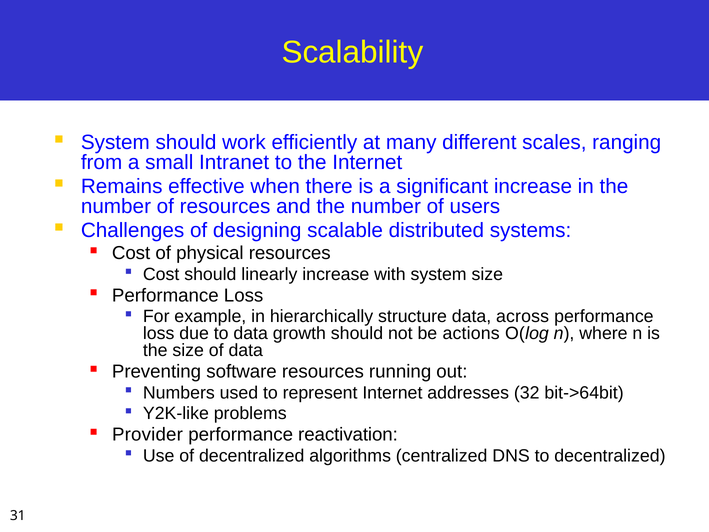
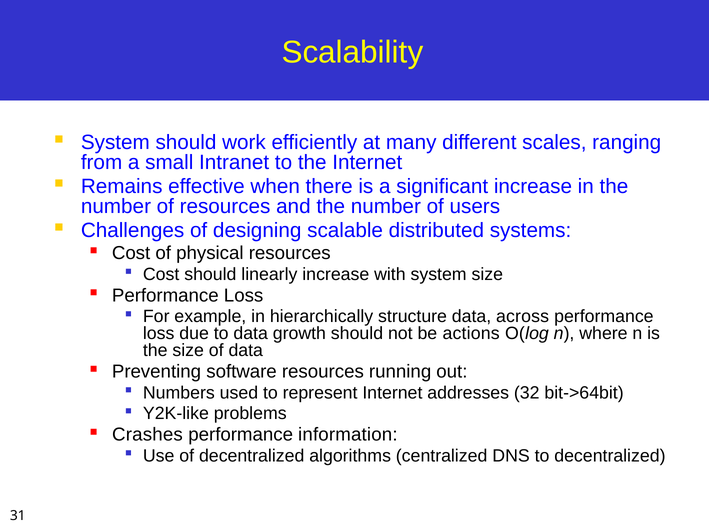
Provider: Provider -> Crashes
reactivation: reactivation -> information
